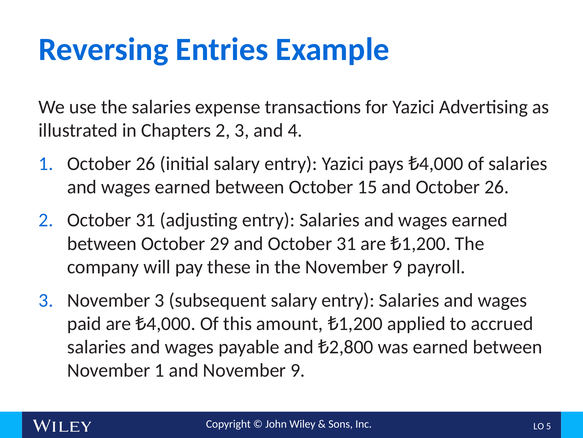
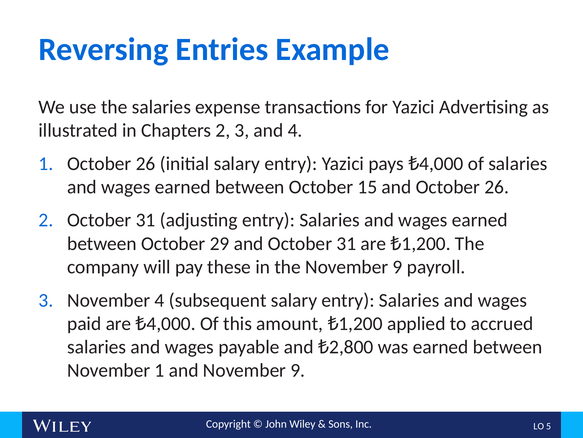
November 3: 3 -> 4
